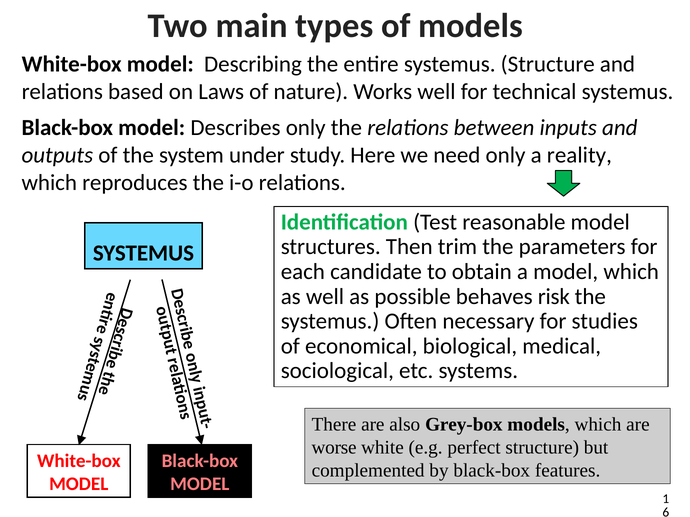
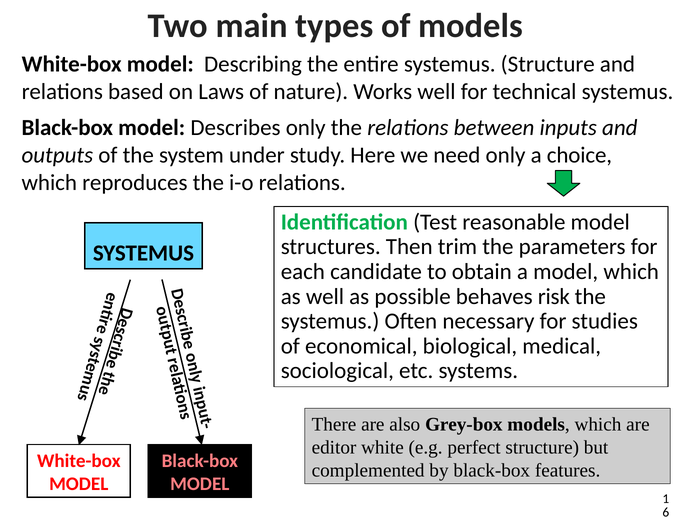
reality: reality -> choice
worse: worse -> editor
